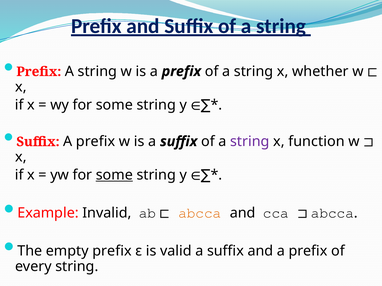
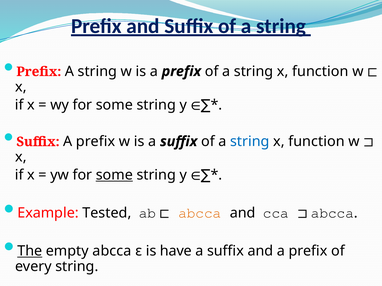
whether at (320, 71): whether -> function
string at (250, 142) colour: purple -> blue
Invalid: Invalid -> Tested
The underline: none -> present
empty prefix: prefix -> abcca
valid: valid -> have
